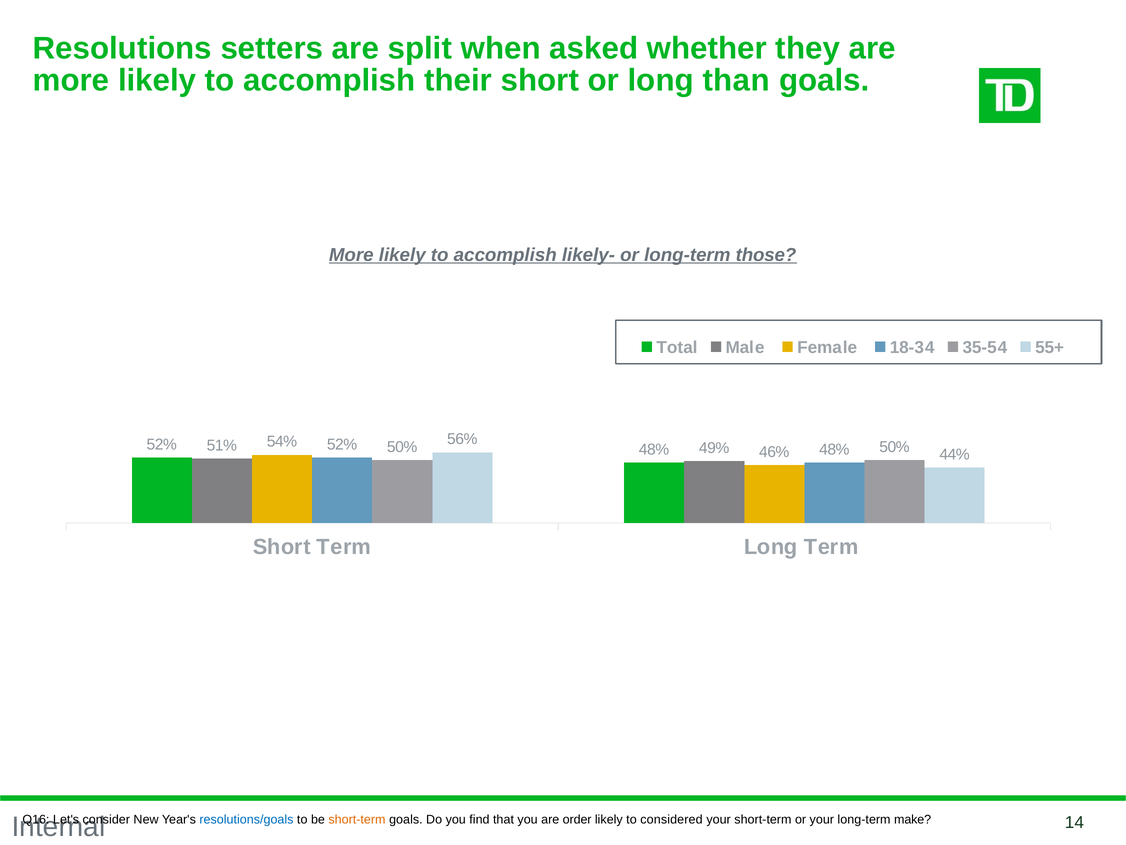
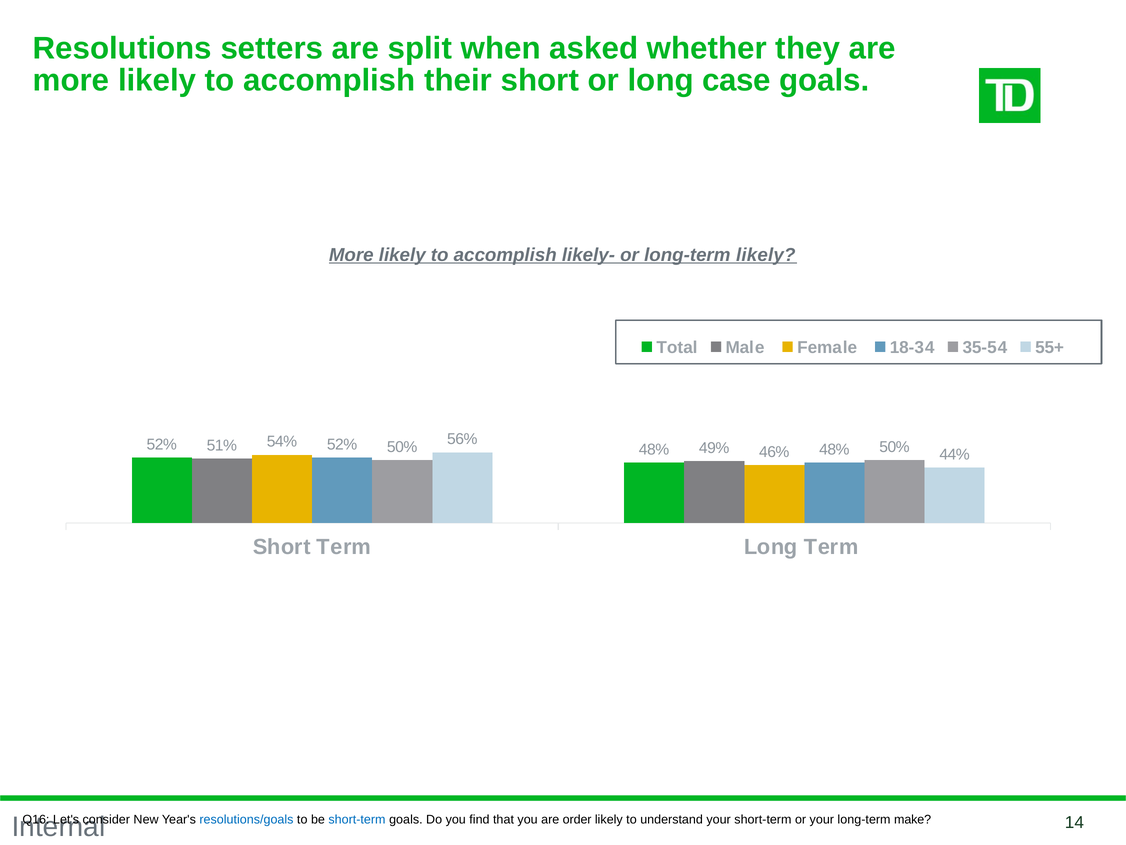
than: than -> case
long-term those: those -> likely
short-term at (357, 819) colour: orange -> blue
considered: considered -> understand
